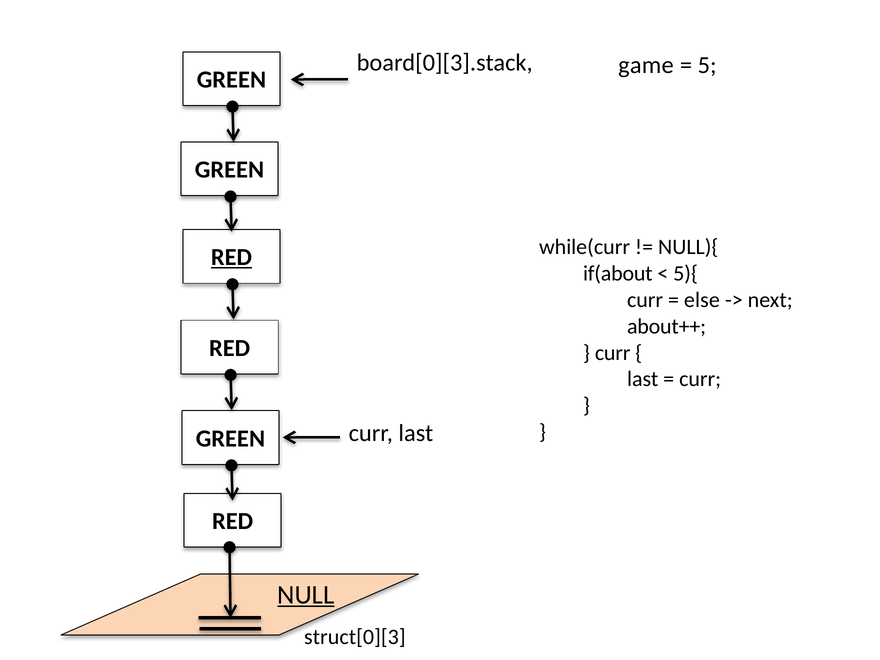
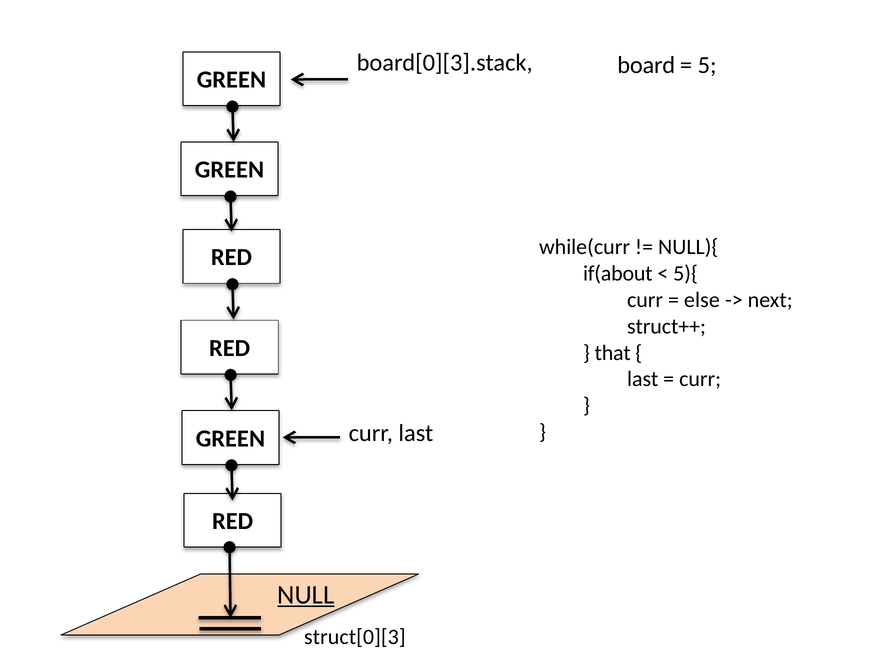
game: game -> board
RED at (231, 257) underline: present -> none
about++: about++ -> struct++
curr at (613, 353): curr -> that
